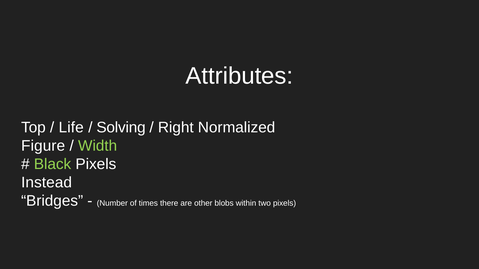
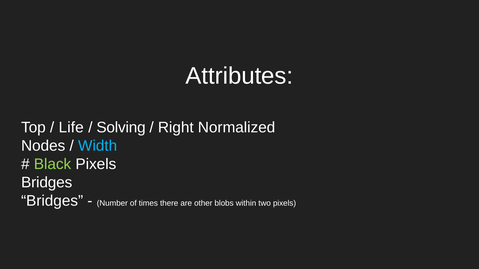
Figure: Figure -> Nodes
Width colour: light green -> light blue
Instead at (47, 183): Instead -> Bridges
